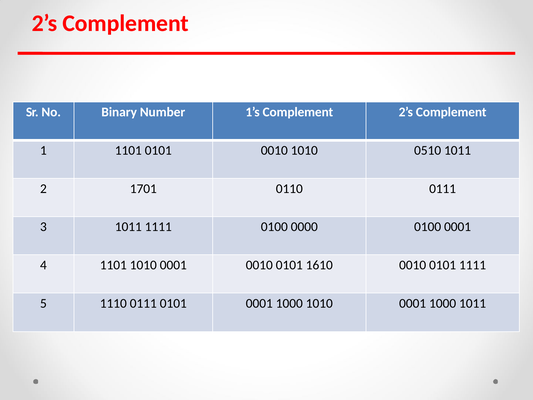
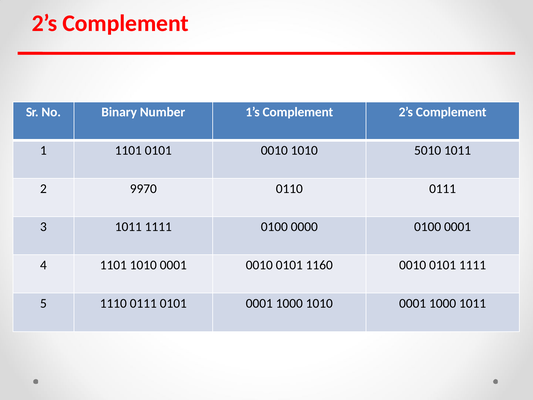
0510: 0510 -> 5010
1701: 1701 -> 9970
1610: 1610 -> 1160
